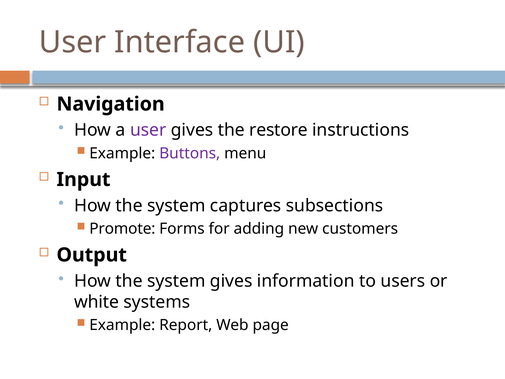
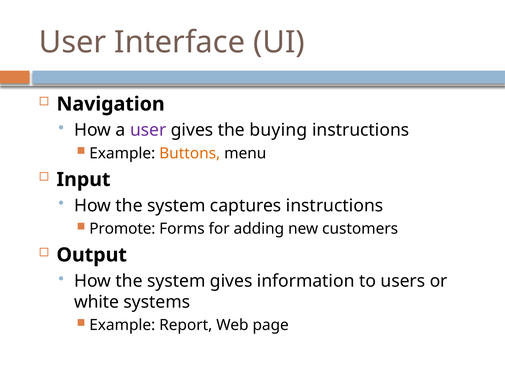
restore: restore -> buying
Buttons colour: purple -> orange
captures subsections: subsections -> instructions
